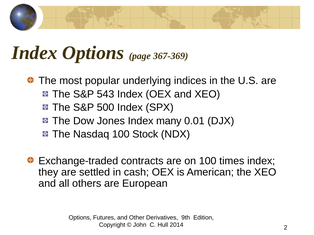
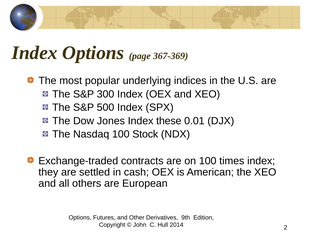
543: 543 -> 300
many: many -> these
